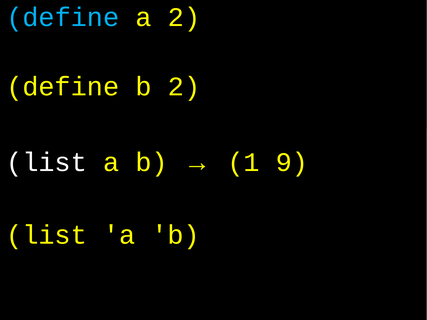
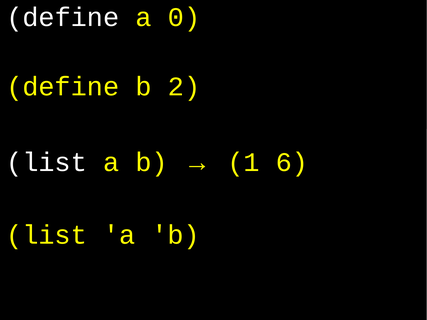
define at (63, 17) colour: light blue -> white
a 2: 2 -> 0
9: 9 -> 6
